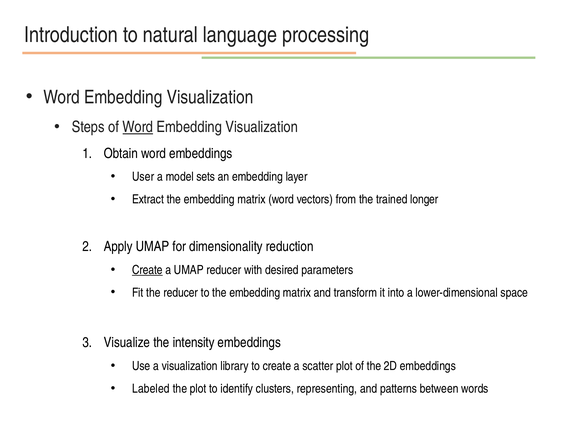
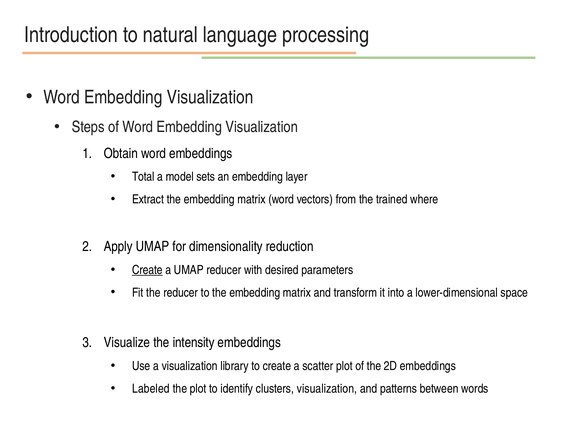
Word at (138, 127) underline: present -> none
User: User -> Total
longer: longer -> where
clusters representing: representing -> visualization
